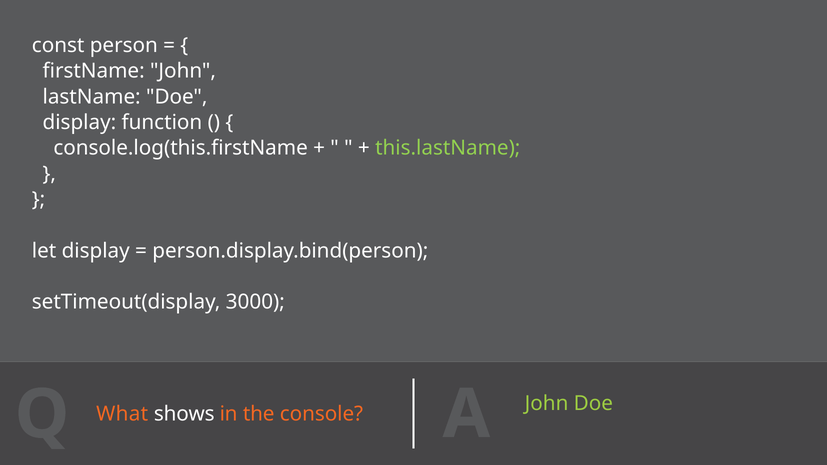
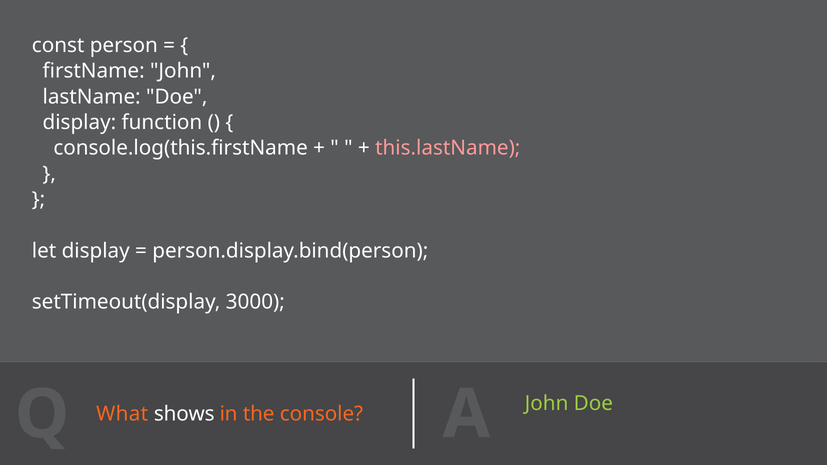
this.lastName colour: light green -> pink
